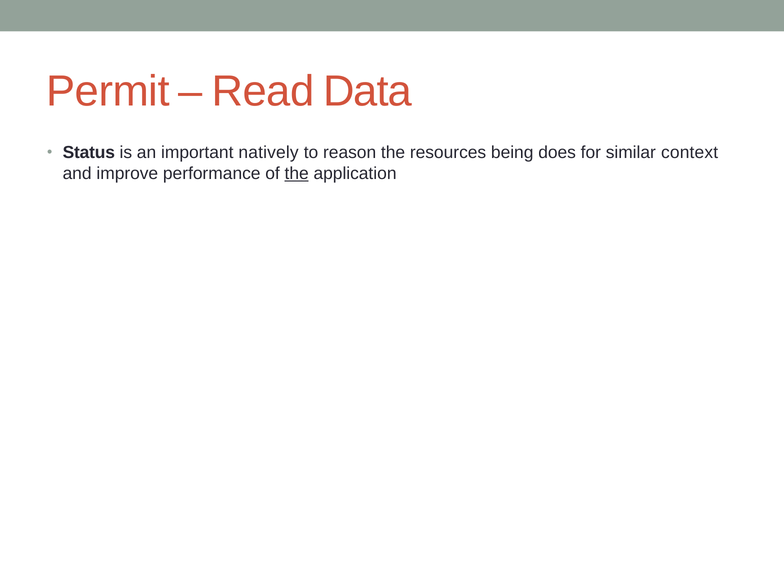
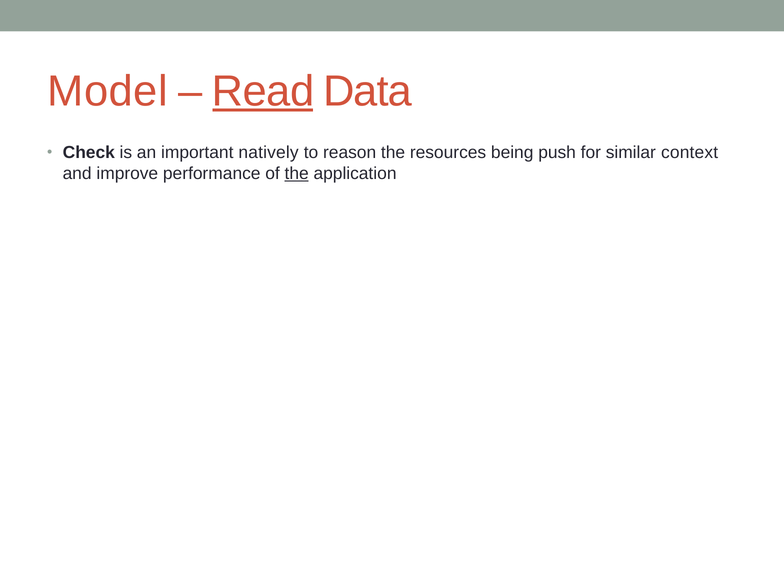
Permit: Permit -> Model
Read underline: none -> present
Status: Status -> Check
does: does -> push
